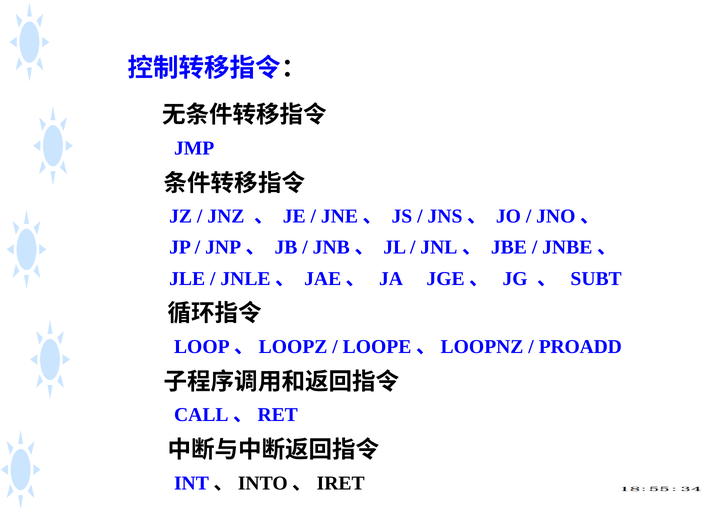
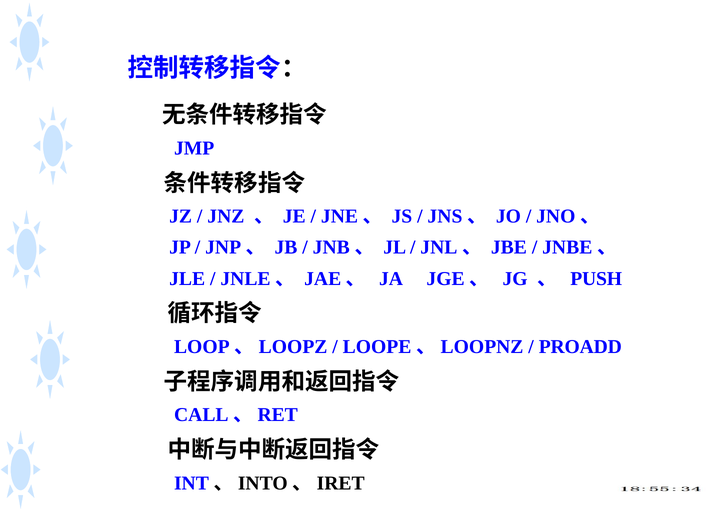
SUBT: SUBT -> PUSH
